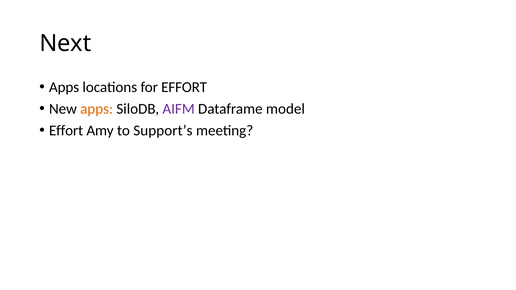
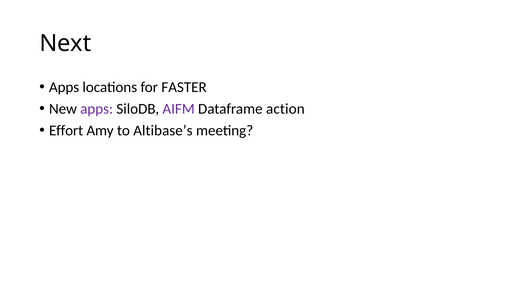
for EFFORT: EFFORT -> FASTER
apps at (97, 109) colour: orange -> purple
model: model -> action
Support’s: Support’s -> Altibase’s
